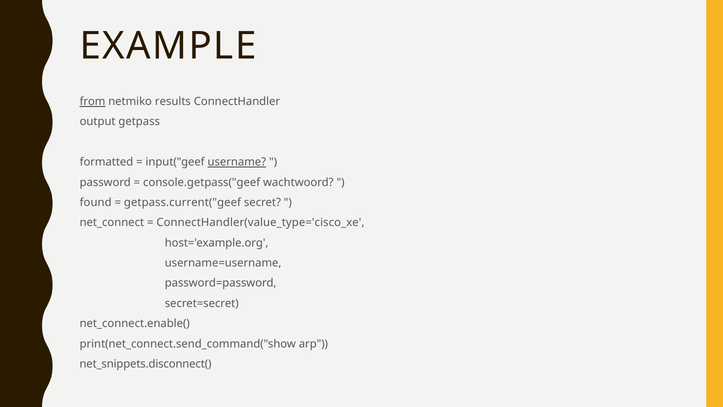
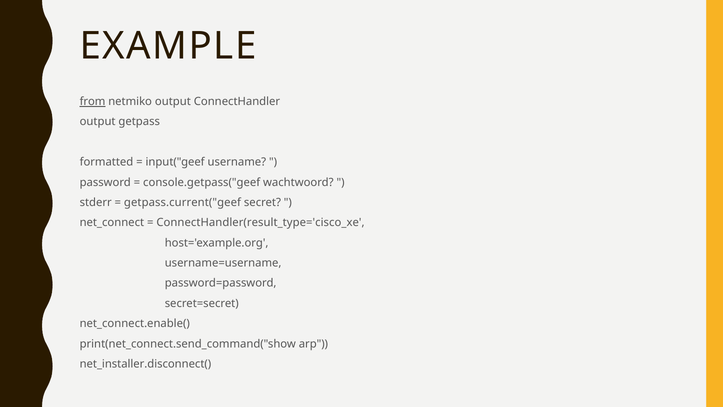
netmiko results: results -> output
username underline: present -> none
found: found -> stderr
ConnectHandler(value_type='cisco_xe: ConnectHandler(value_type='cisco_xe -> ConnectHandler(result_type='cisco_xe
net_snippets.disconnect(: net_snippets.disconnect( -> net_installer.disconnect(
